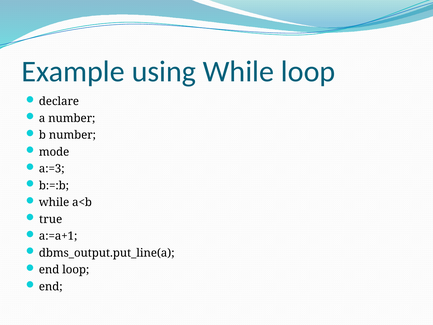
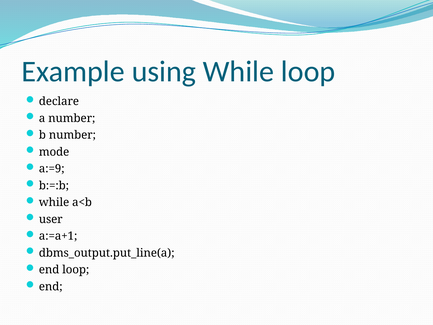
a:=3: a:=3 -> a:=9
true: true -> user
